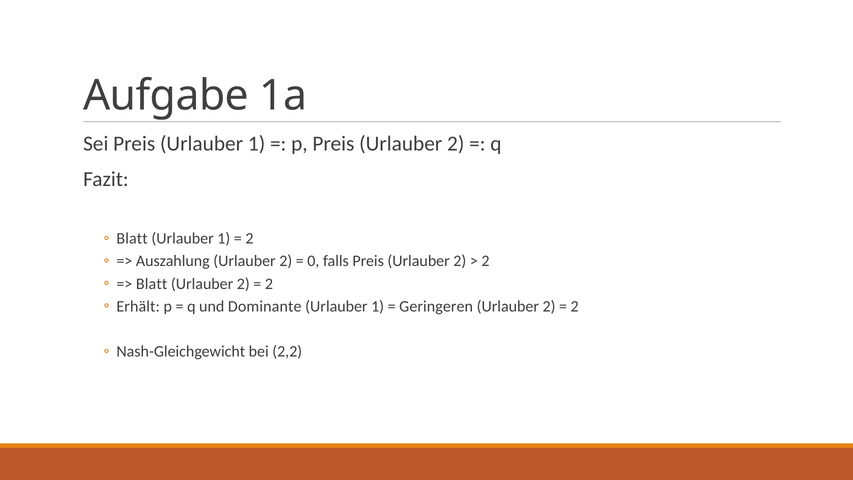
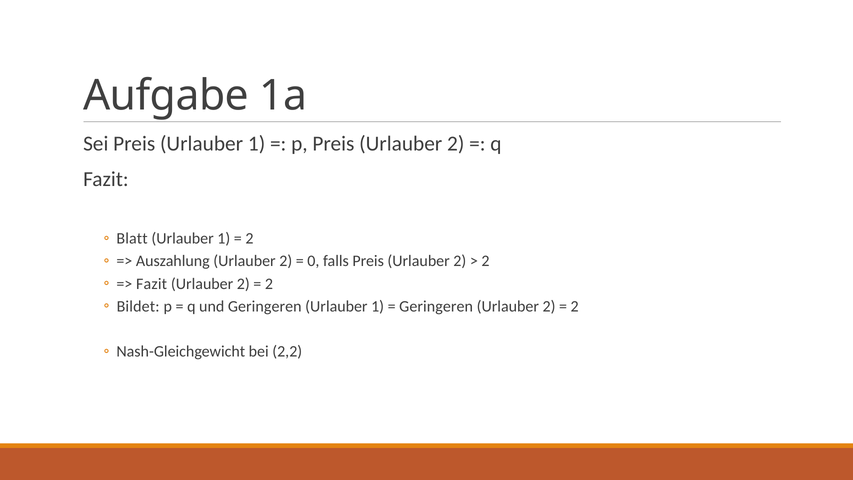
Blatt at (152, 284): Blatt -> Fazit
Erhält: Erhält -> Bildet
und Dominante: Dominante -> Geringeren
